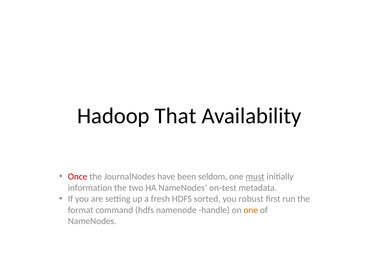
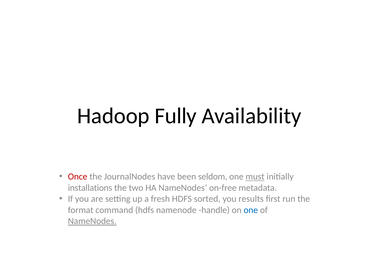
That: That -> Fully
information: information -> installations
on-test: on-test -> on-free
robust: robust -> results
one at (251, 210) colour: orange -> blue
NameNodes at (92, 221) underline: none -> present
